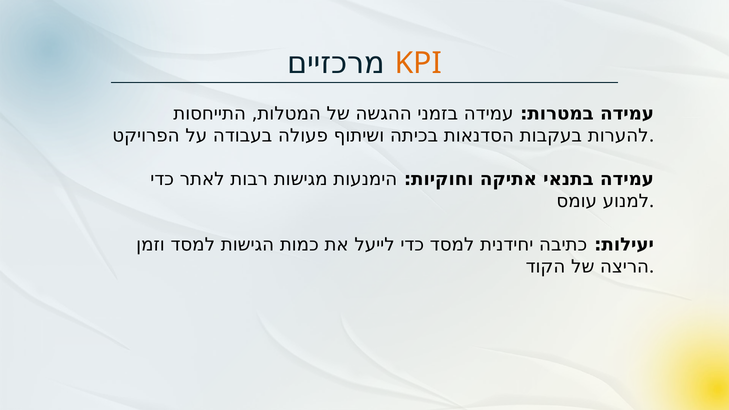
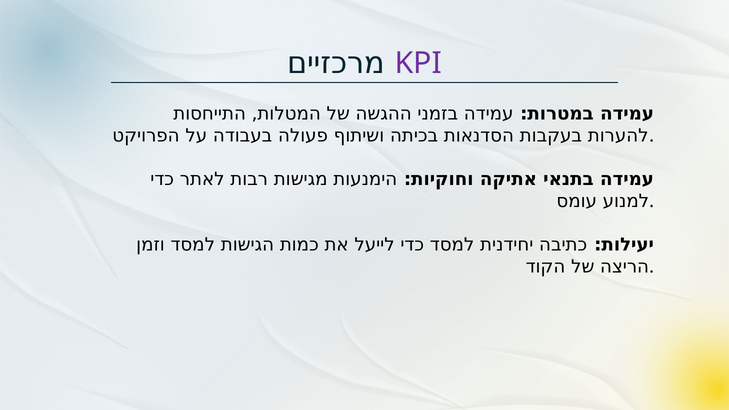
KPI colour: orange -> purple
